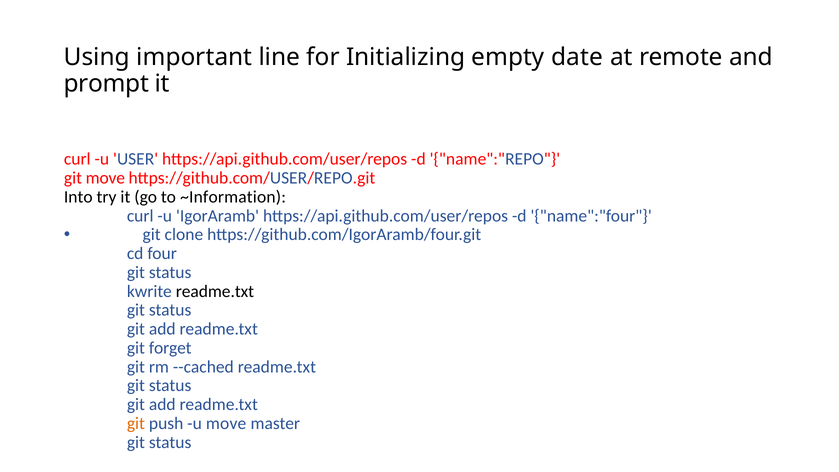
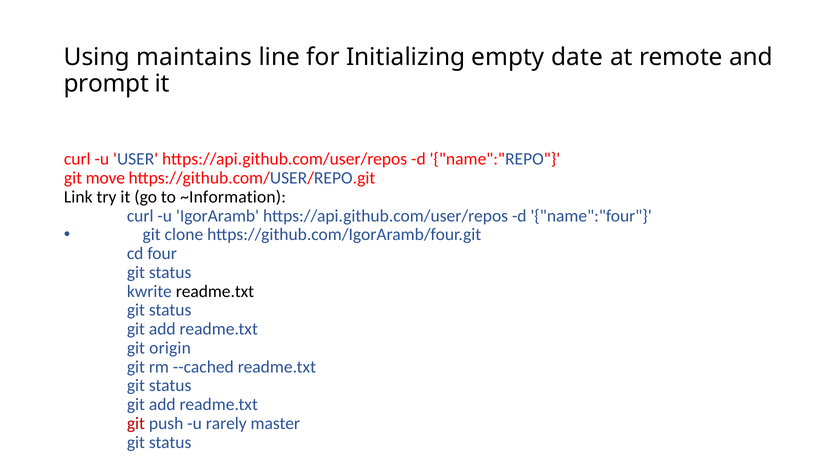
important: important -> maintains
Into: Into -> Link
forget: forget -> origin
git at (136, 423) colour: orange -> red
u move: move -> rarely
